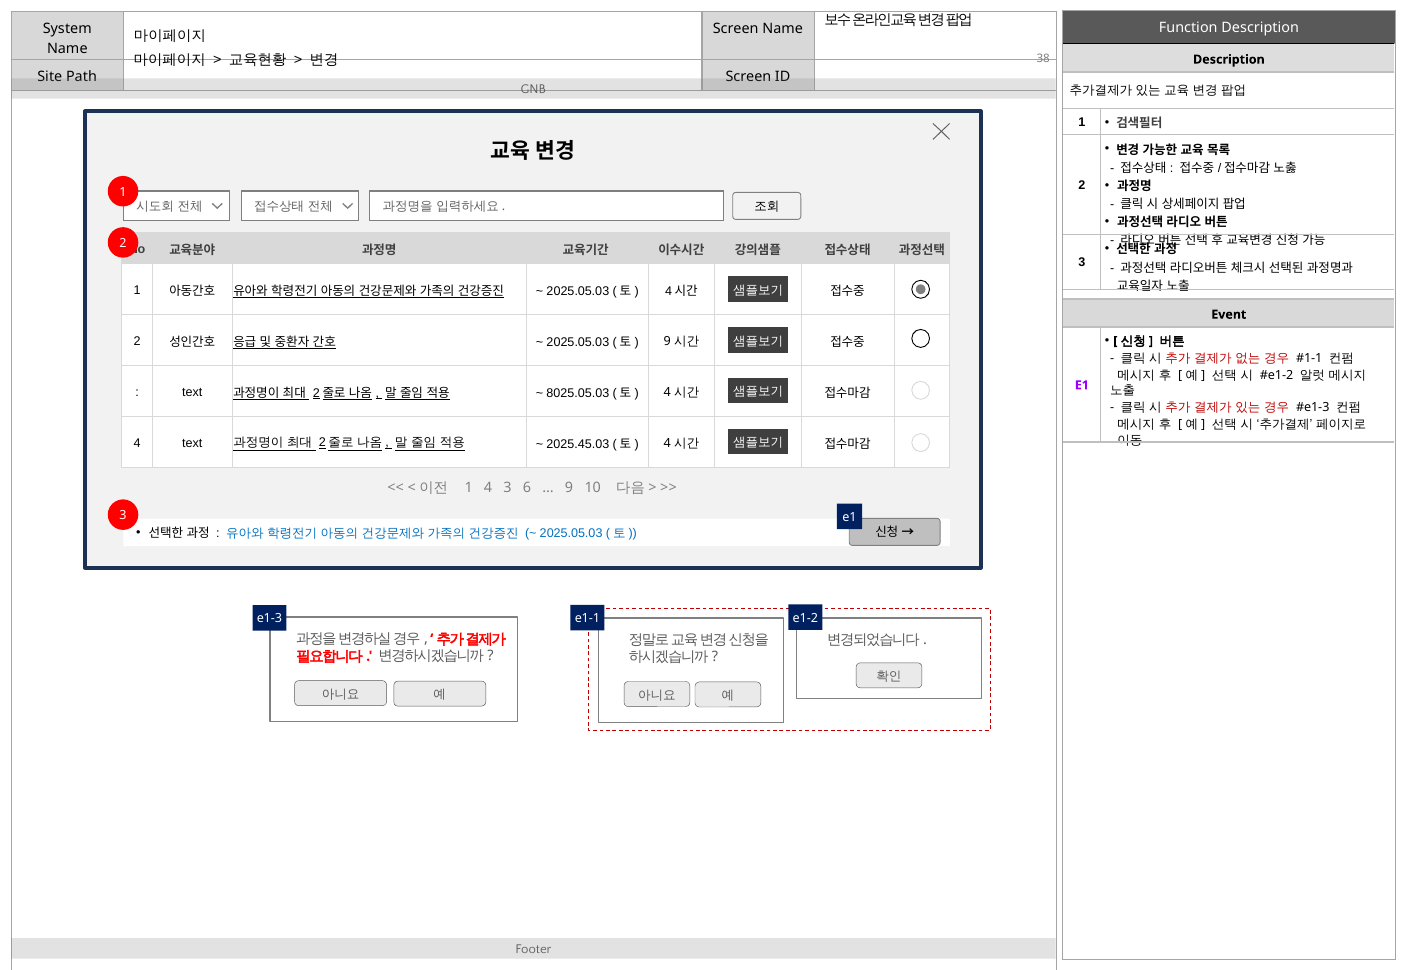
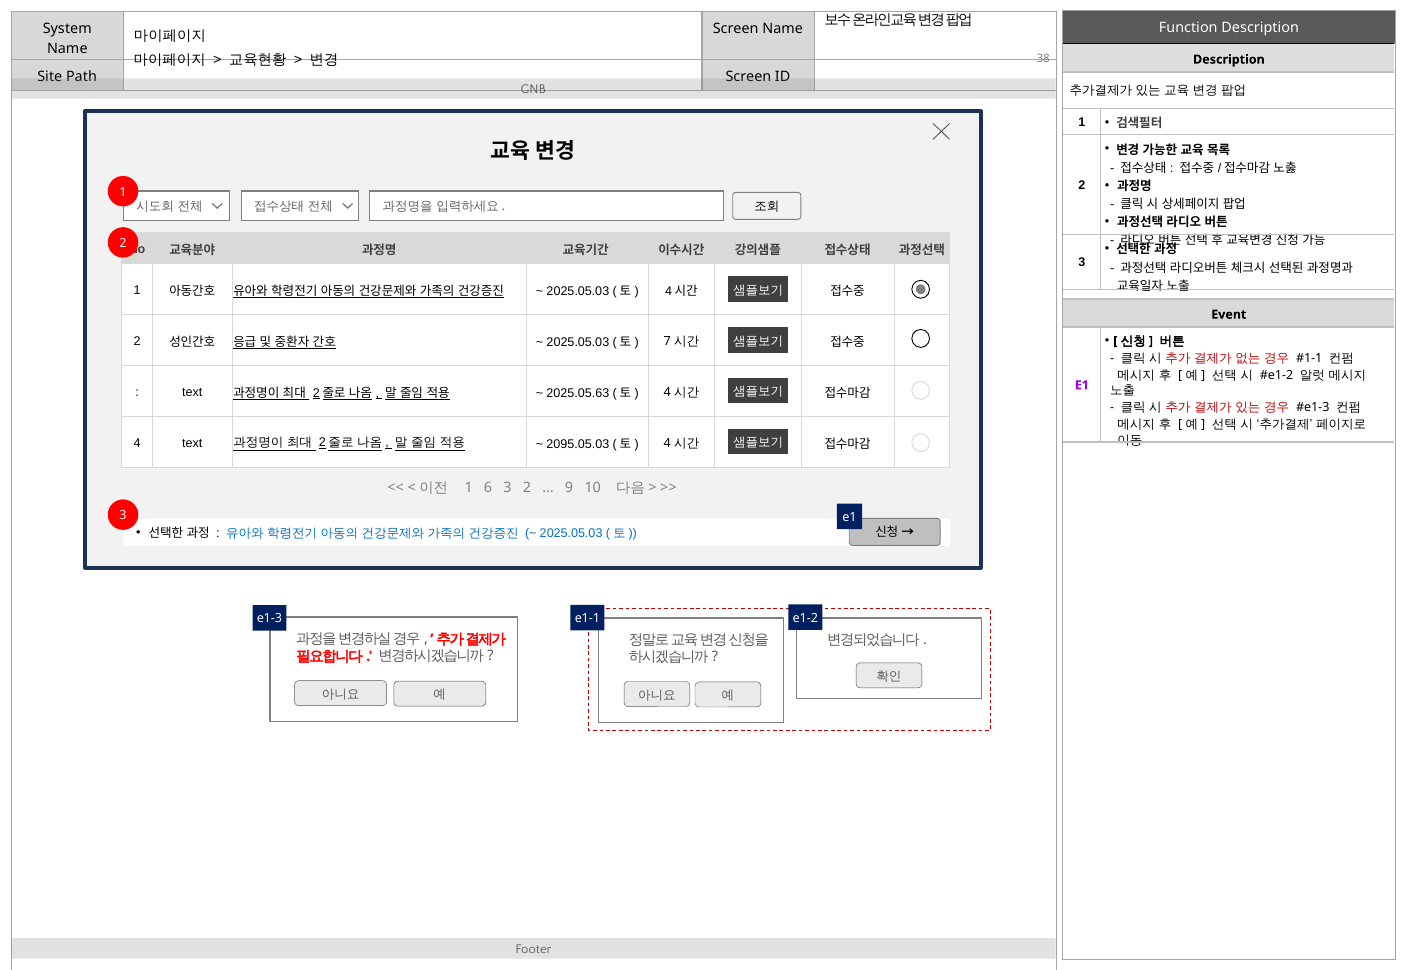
9 at (667, 342): 9 -> 7
8025.05.03: 8025.05.03 -> 2025.05.63
2025.45.03: 2025.45.03 -> 2095.05.03
1 4: 4 -> 6
3 6: 6 -> 2
